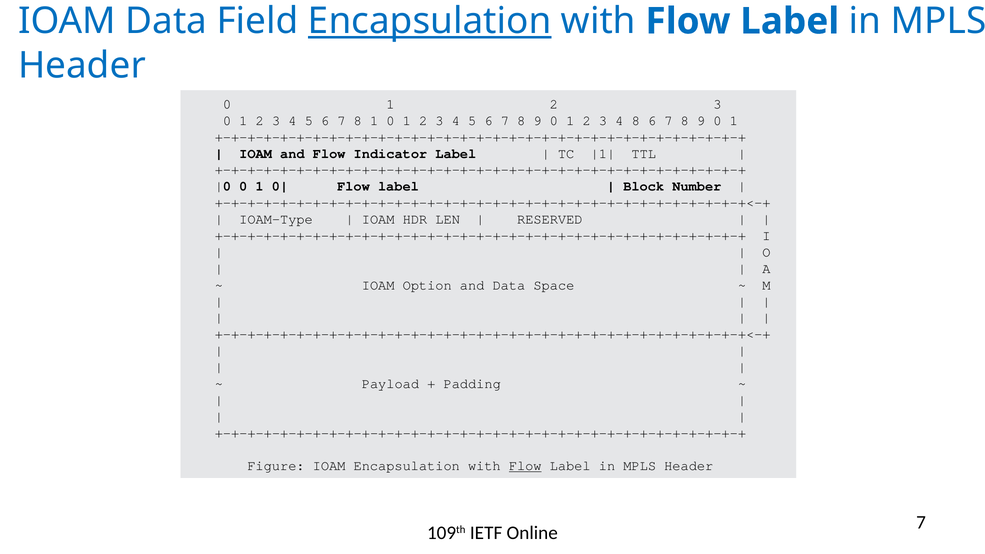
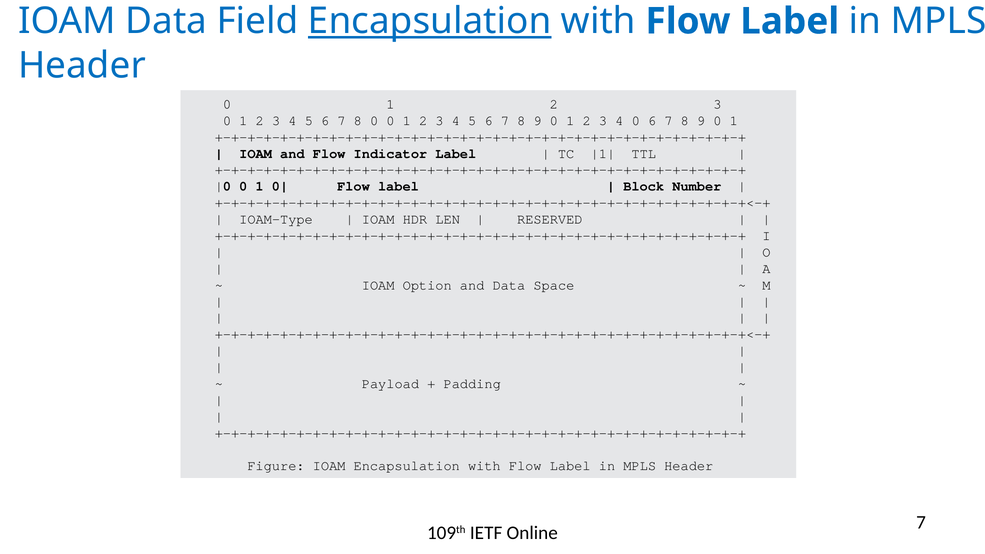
8 1: 1 -> 0
4 8: 8 -> 0
Flow at (525, 466) underline: present -> none
